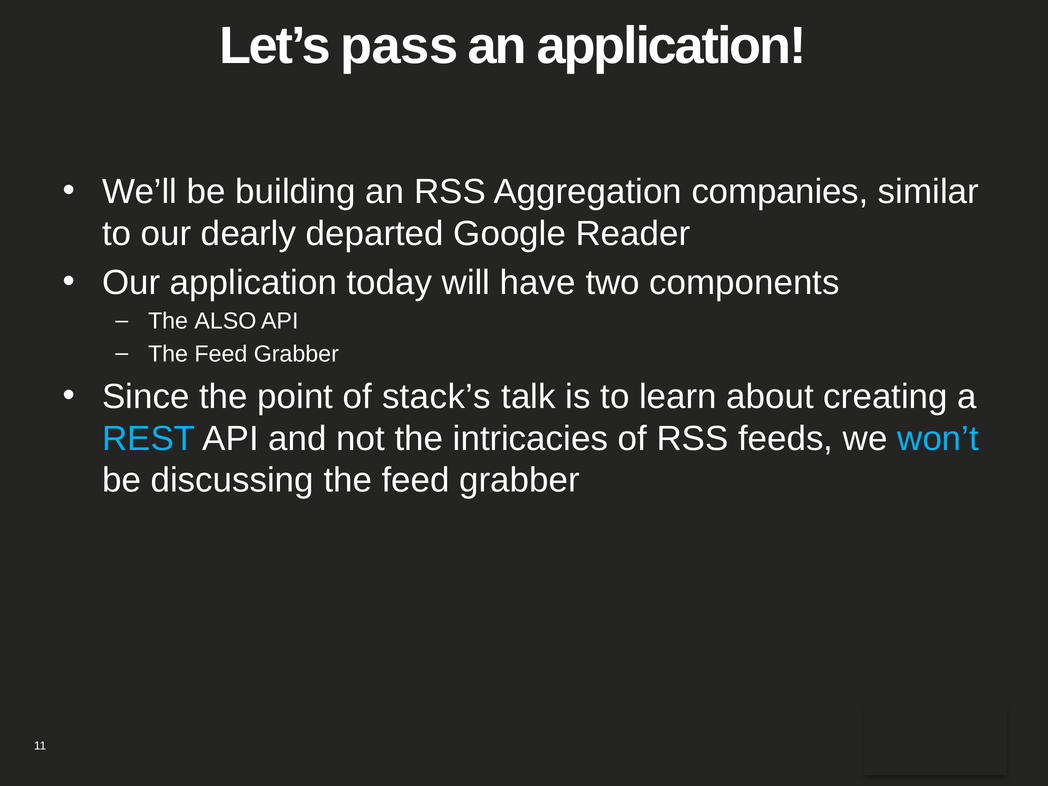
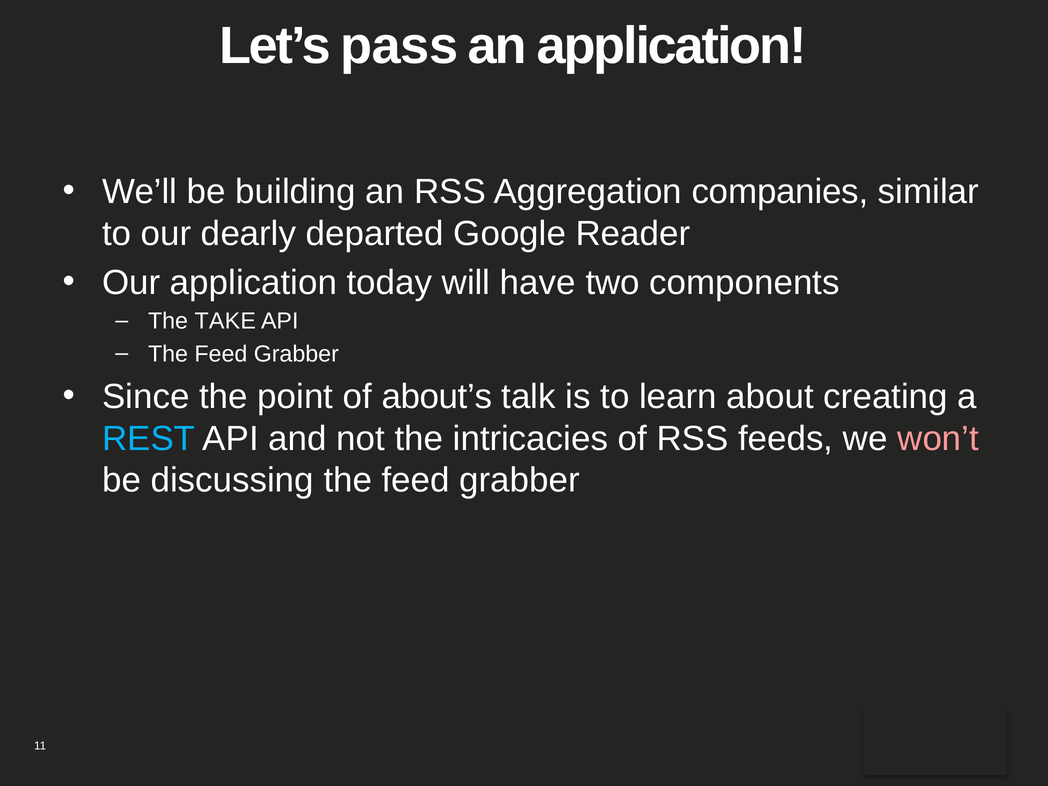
ALSO: ALSO -> TAKE
stack’s: stack’s -> about’s
won’t colour: light blue -> pink
